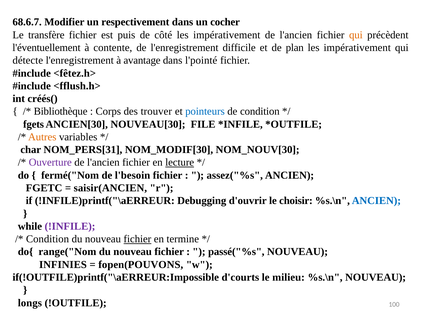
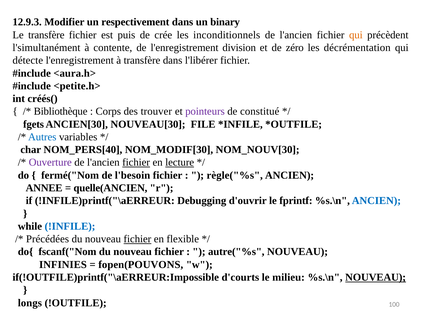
68.6.7: 68.6.7 -> 12.9.3
cocher: cocher -> binary
côté: côté -> crée
impérativement at (227, 35): impérativement -> inconditionnels
l'éventuellement: l'éventuellement -> l'simultanément
difficile: difficile -> division
plan: plan -> zéro
impérativement at (357, 48): impérativement -> décrémentation
à avantage: avantage -> transfère
l'pointé: l'pointé -> l'libérer
<fêtez.h>: <fêtez.h> -> <aura.h>
<fflush.h>: <fflush.h> -> <petite.h>
pointeurs colour: blue -> purple
de condition: condition -> constitué
Autres colour: orange -> blue
NOM_PERS[31: NOM_PERS[31 -> NOM_PERS[40
fichier at (136, 162) underline: none -> present
assez("%s: assez("%s -> règle("%s
FGETC: FGETC -> ANNEE
saisir(ANCIEN: saisir(ANCIEN -> quelle(ANCIEN
choisir: choisir -> fprintf
!INFILE colour: purple -> blue
Condition at (48, 239): Condition -> Précédées
termine: termine -> flexible
range("Nom: range("Nom -> fscanf("Nom
passé("%s: passé("%s -> autre("%s
NOUVEAU at (376, 277) underline: none -> present
